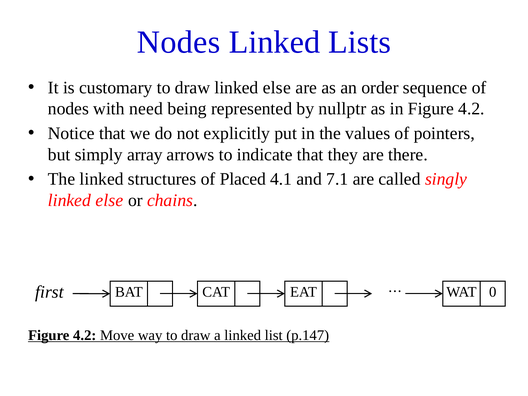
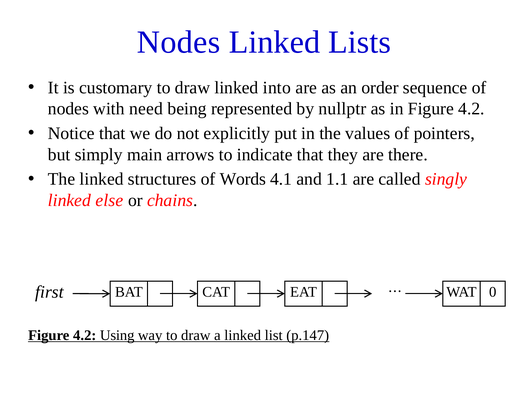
draw linked else: else -> into
array: array -> main
Placed: Placed -> Words
7.1: 7.1 -> 1.1
Move: Move -> Using
